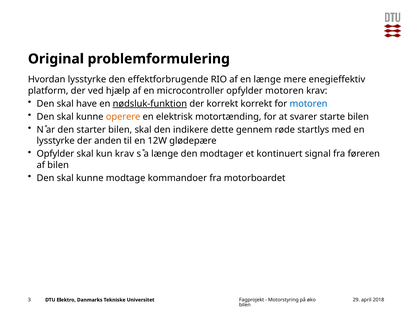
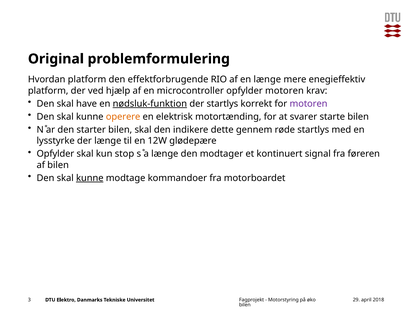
Hvordan lysstyrke: lysstyrke -> platform
der korrekt: korrekt -> startlys
motoren at (309, 104) colour: blue -> purple
der anden: anden -> længe
kun krav: krav -> stop
kunne at (90, 178) underline: none -> present
